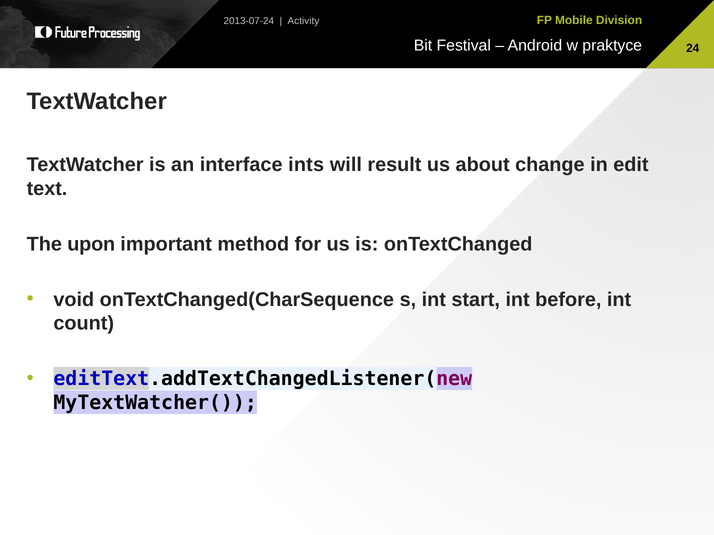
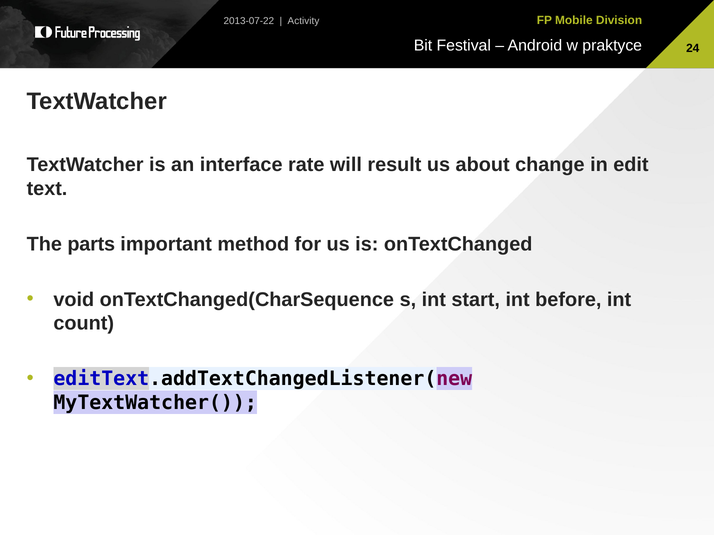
2013-07-24: 2013-07-24 -> 2013-07-22
ints: ints -> rate
upon: upon -> parts
